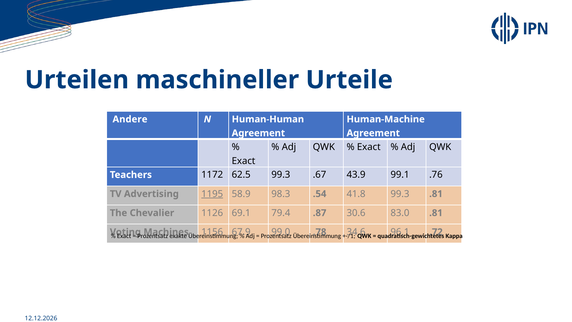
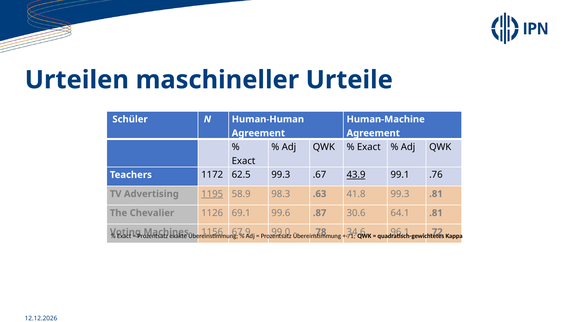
Andere: Andere -> Schüler
43.9 underline: none -> present
.54: .54 -> .63
79.4: 79.4 -> 99.6
83.0: 83.0 -> 64.1
